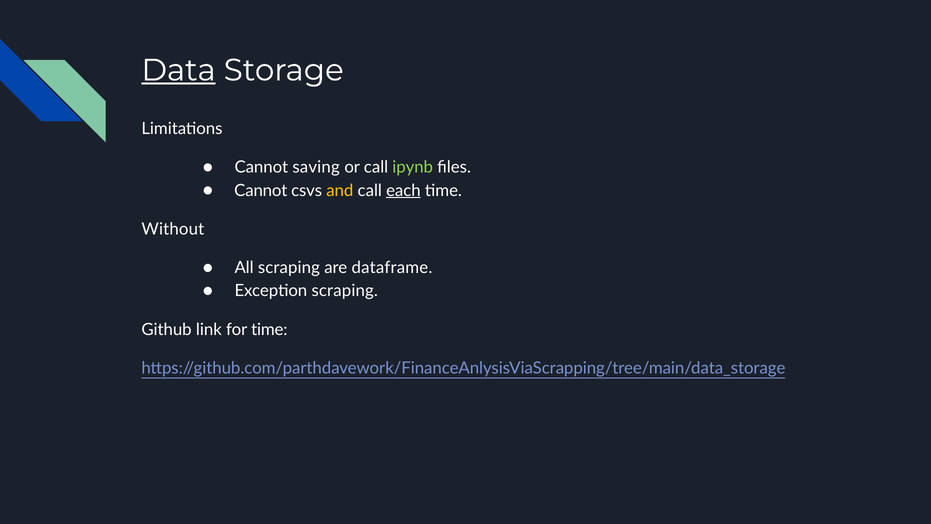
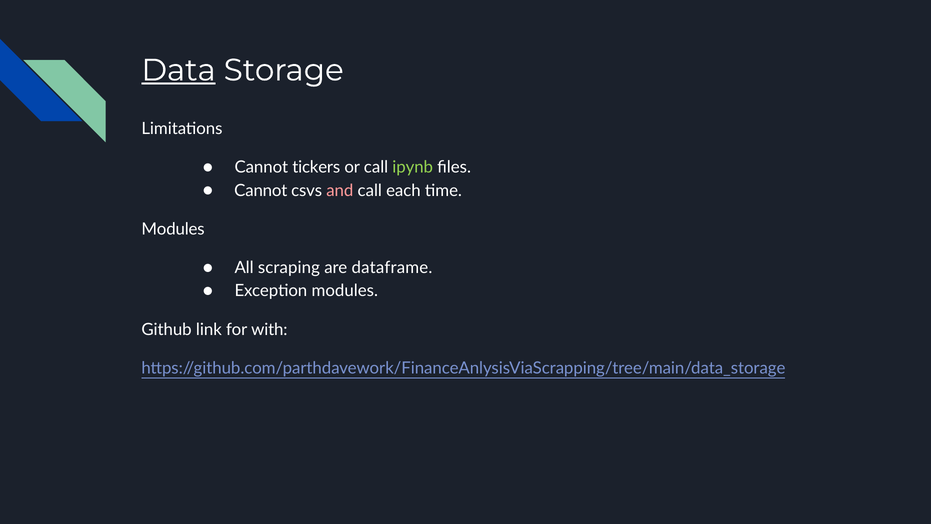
saving: saving -> tickers
and colour: yellow -> pink
each underline: present -> none
Without at (173, 229): Without -> Modules
Exception scraping: scraping -> modules
for time: time -> with
